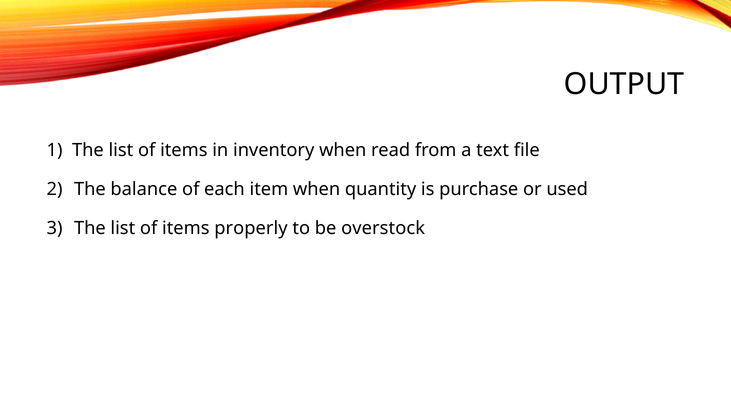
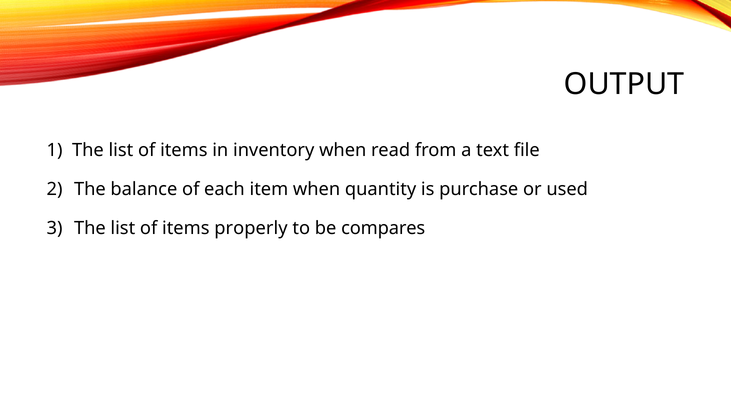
overstock: overstock -> compares
